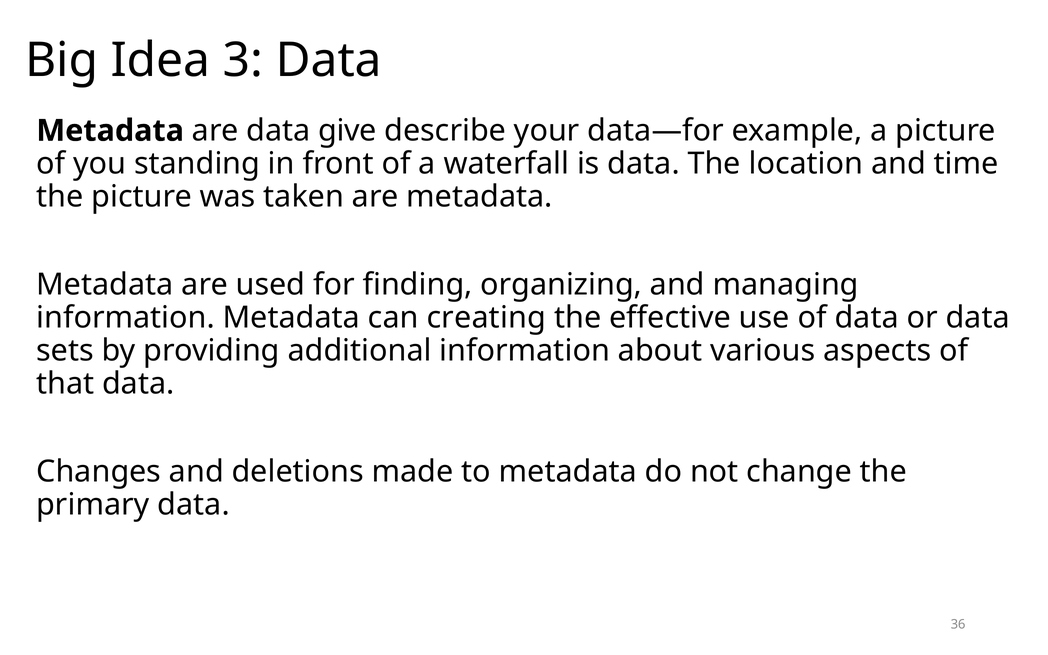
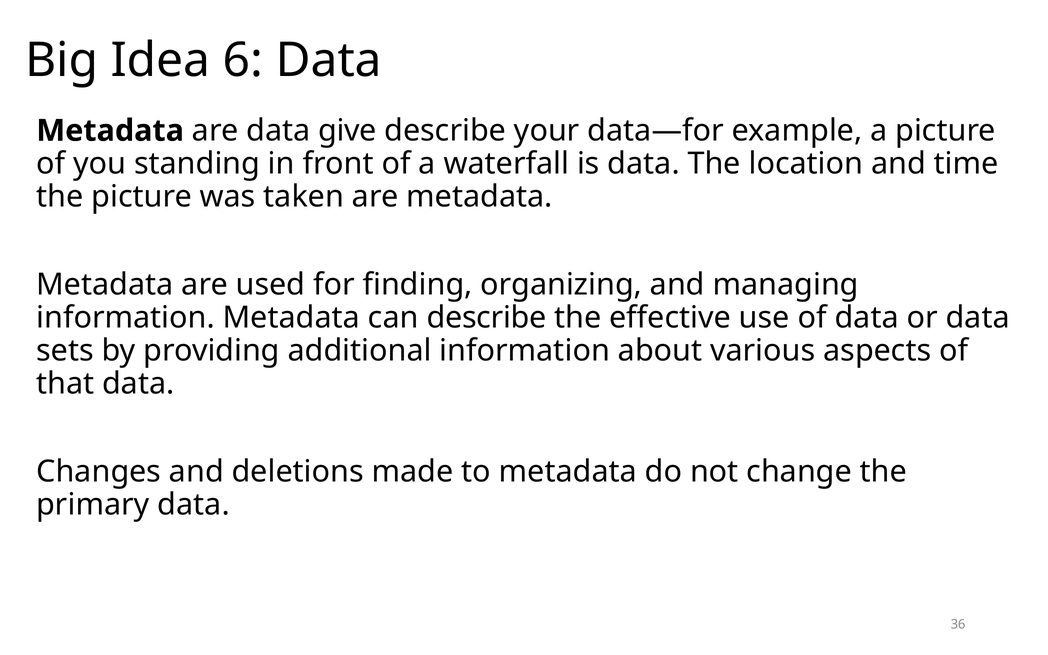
3: 3 -> 6
can creating: creating -> describe
